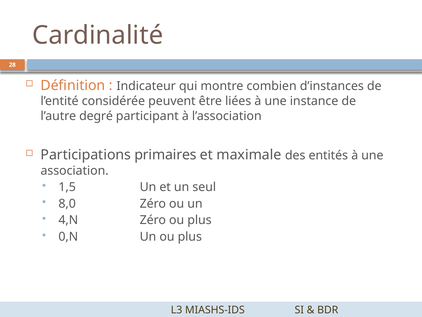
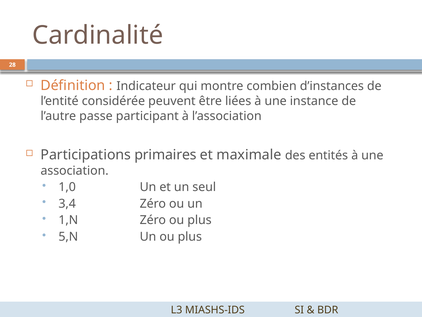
degré: degré -> passe
1,5: 1,5 -> 1,0
8,0: 8,0 -> 3,4
4,N: 4,N -> 1,N
0,N: 0,N -> 5,N
